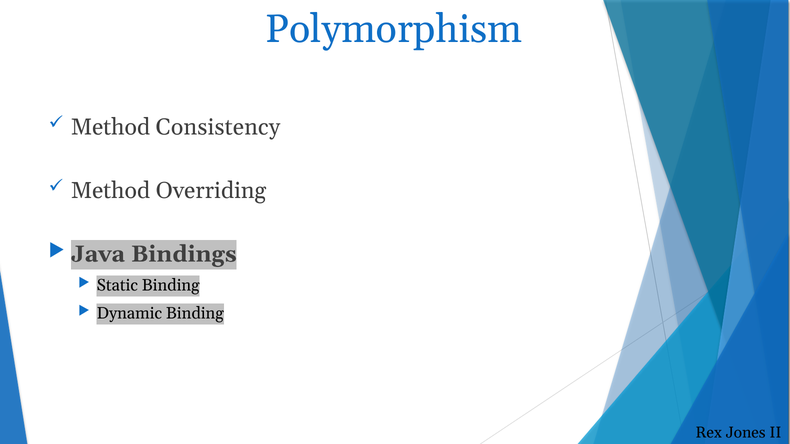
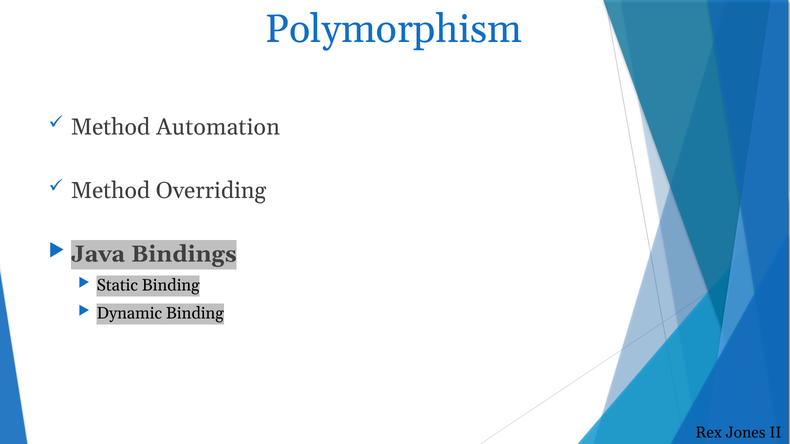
Consistency: Consistency -> Automation
